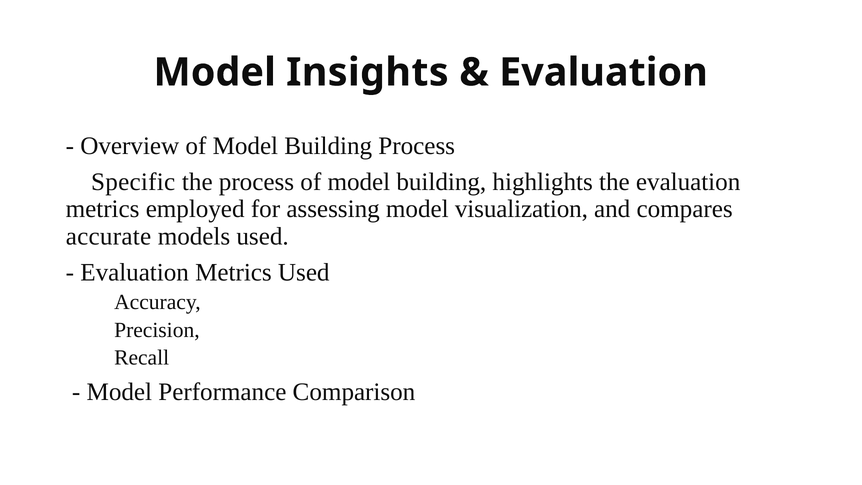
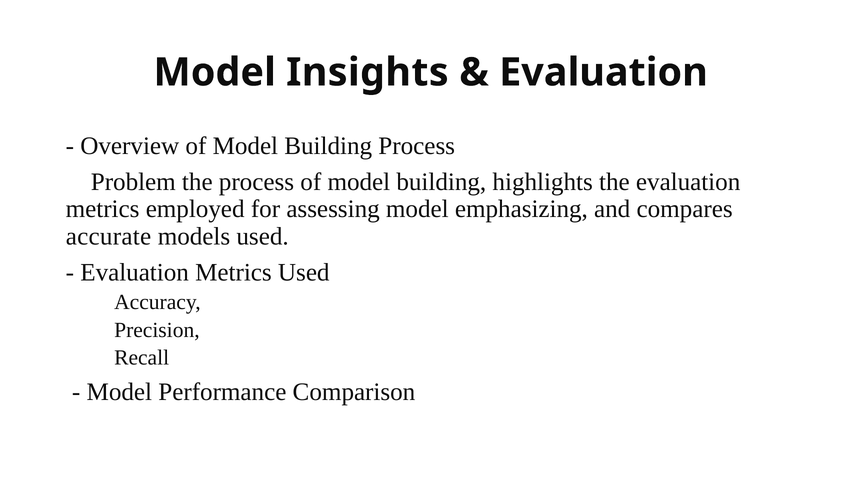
Specific: Specific -> Problem
visualization: visualization -> emphasizing
